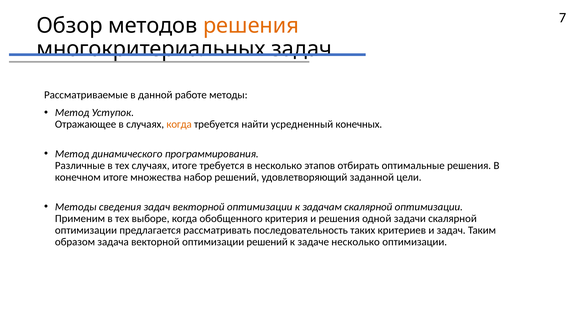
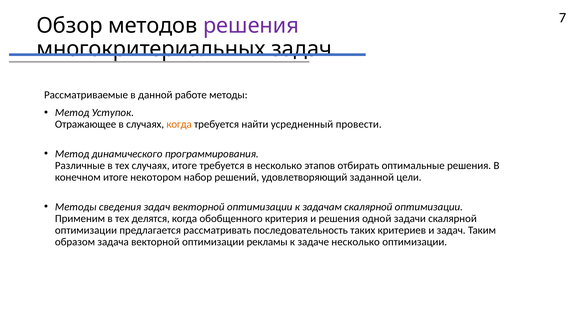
решения at (251, 26) colour: orange -> purple
конечных: конечных -> провести
множества: множества -> некотором
выборе: выборе -> делятся
оптимизации решений: решений -> рекламы
